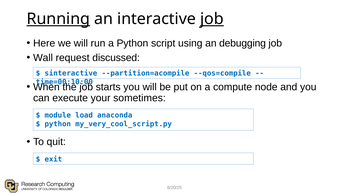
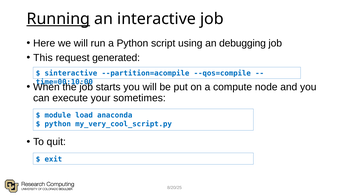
job at (212, 19) underline: present -> none
Wall: Wall -> This
discussed: discussed -> generated
